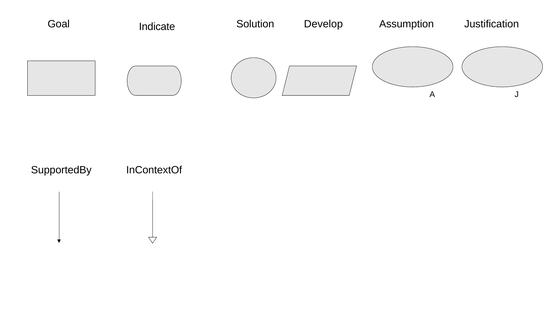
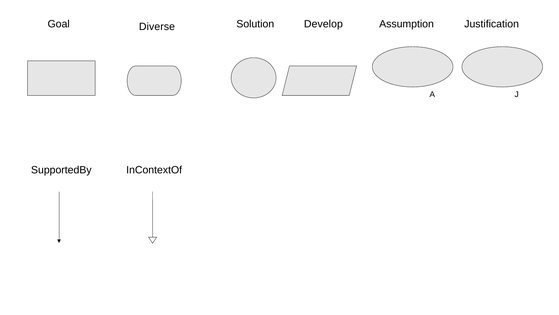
Indicate: Indicate -> Diverse
